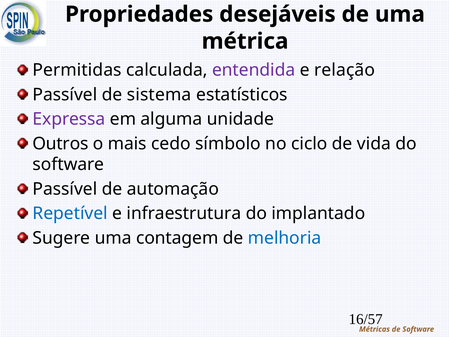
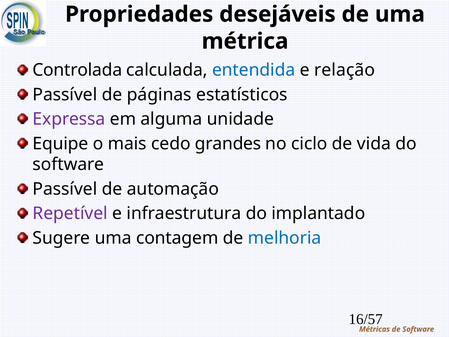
Permitidas: Permitidas -> Controlada
entendida colour: purple -> blue
sistema: sistema -> páginas
Outros: Outros -> Equipe
símbolo: símbolo -> grandes
Repetível colour: blue -> purple
